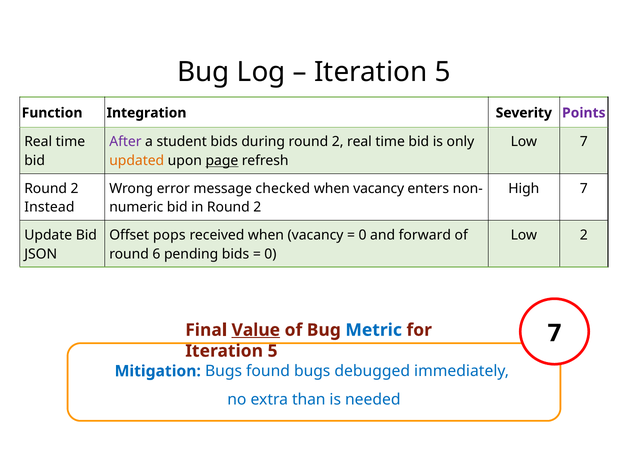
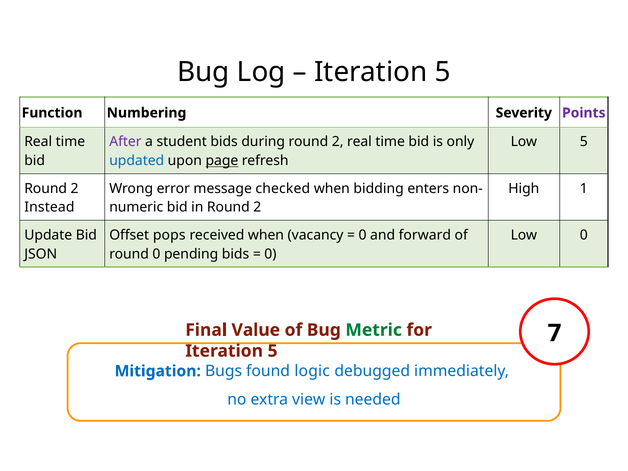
Integration: Integration -> Numbering
Low 7: 7 -> 5
updated colour: orange -> blue
vacancy at (379, 188): vacancy -> bidding
High 7: 7 -> 1
Low 2: 2 -> 0
round 6: 6 -> 0
Value underline: present -> none
Metric colour: blue -> green
found bugs: bugs -> logic
than: than -> view
